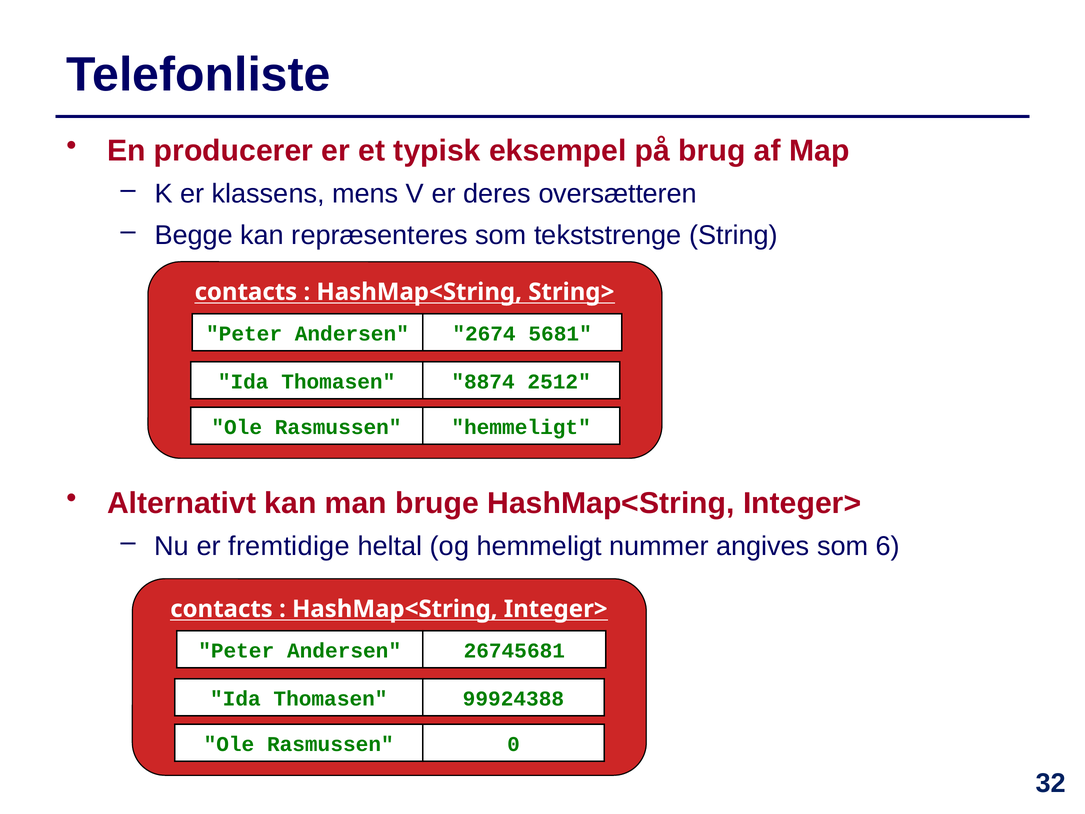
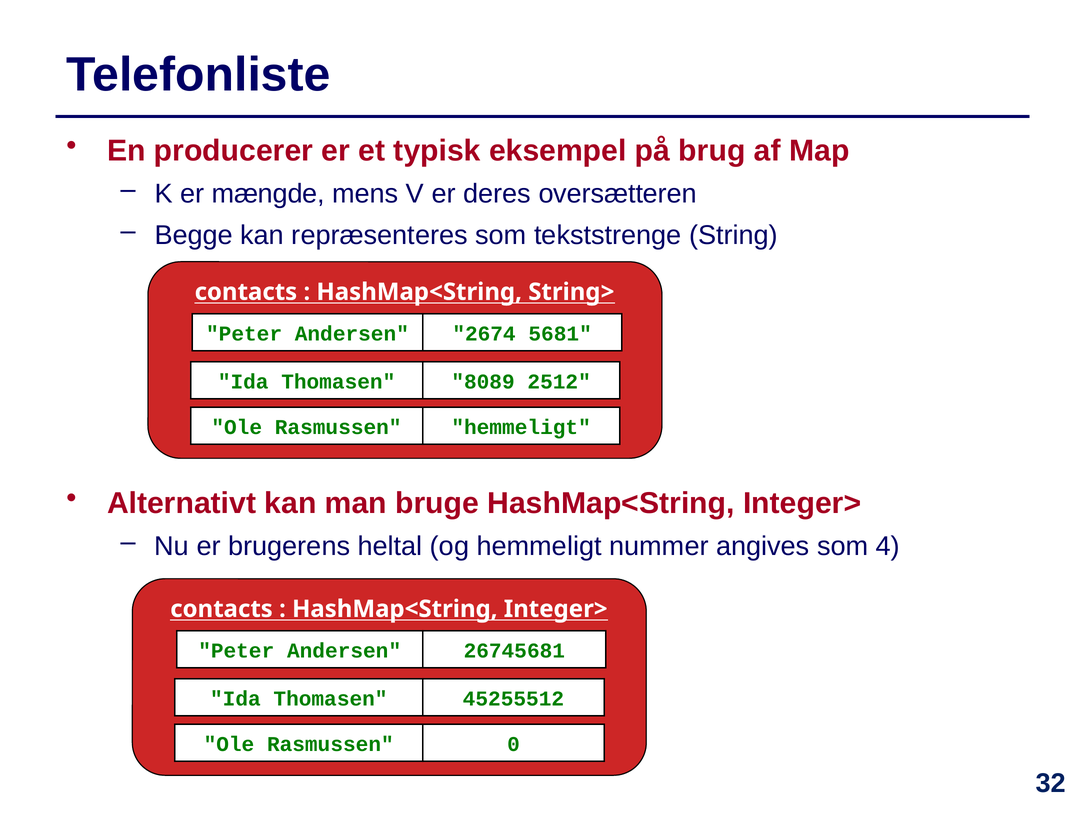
klassens: klassens -> mængde
8874: 8874 -> 8089
fremtidige: fremtidige -> brugerens
6: 6 -> 4
99924388: 99924388 -> 45255512
